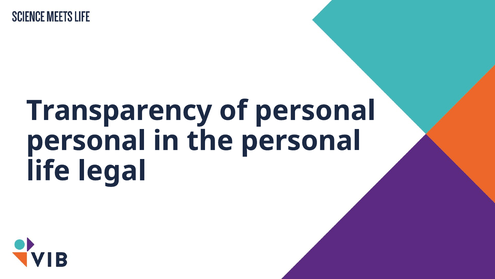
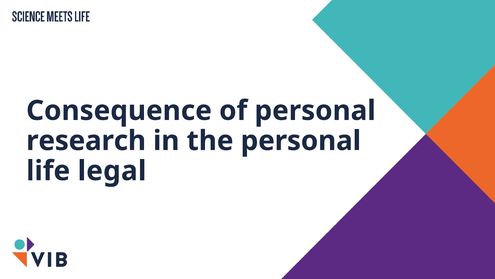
Transparency: Transparency -> Consequence
personal at (86, 141): personal -> research
